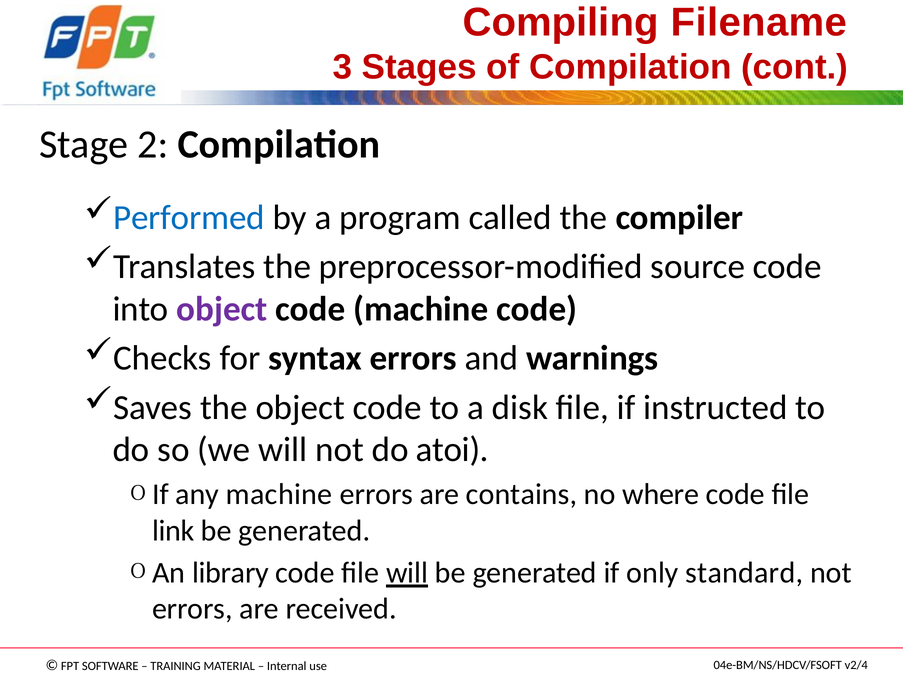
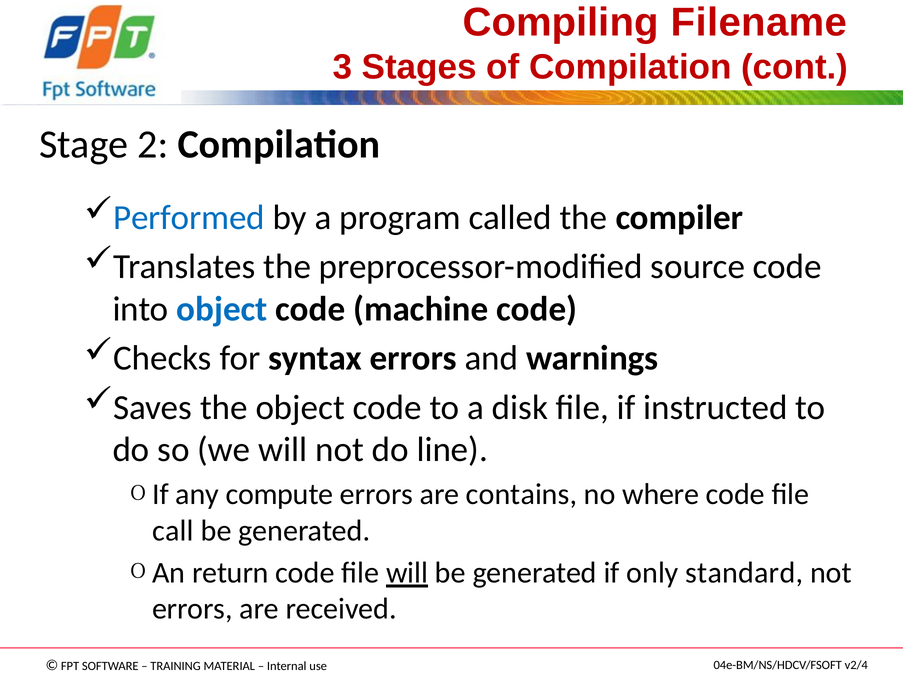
object at (222, 309) colour: purple -> blue
atoi: atoi -> line
any machine: machine -> compute
link: link -> call
library: library -> return
